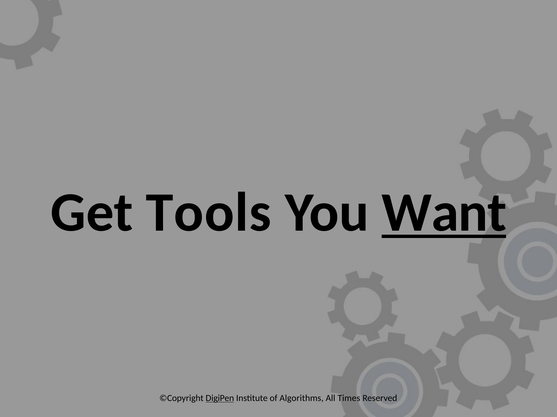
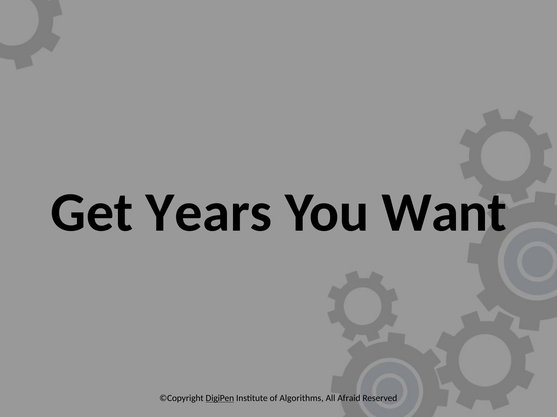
Tools: Tools -> Years
Want underline: present -> none
Times: Times -> Afraid
